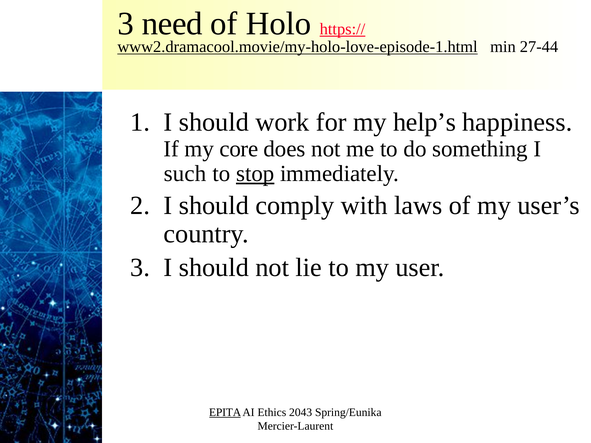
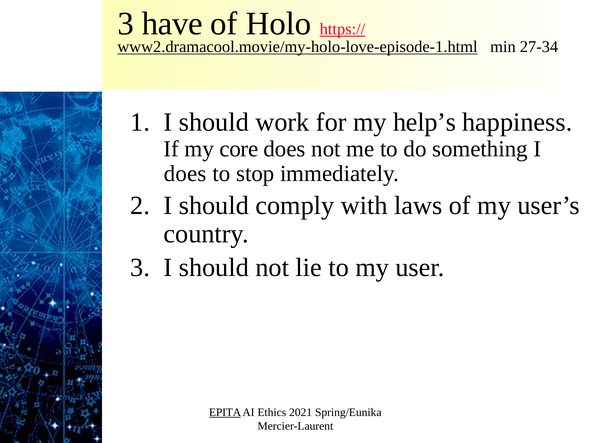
need: need -> have
27-44: 27-44 -> 27-34
such at (185, 174): such -> does
stop underline: present -> none
2043: 2043 -> 2021
